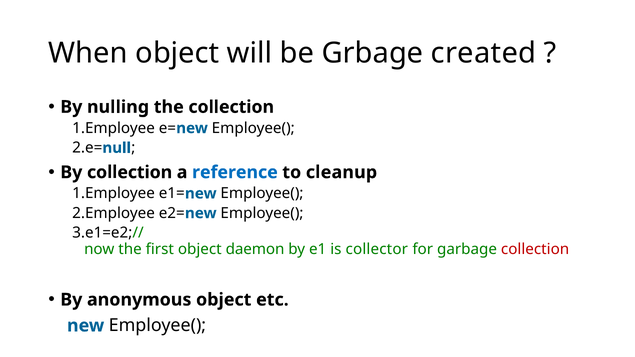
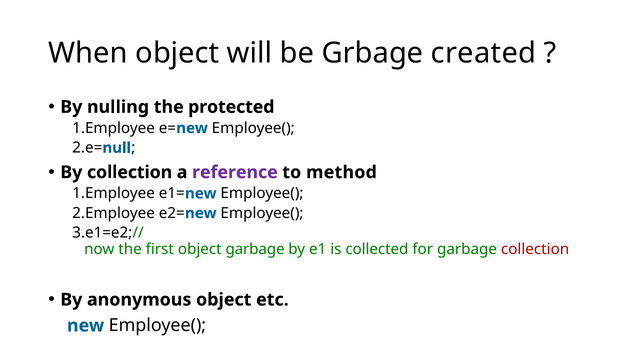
the collection: collection -> protected
reference colour: blue -> purple
cleanup: cleanup -> method
object daemon: daemon -> garbage
collector: collector -> collected
